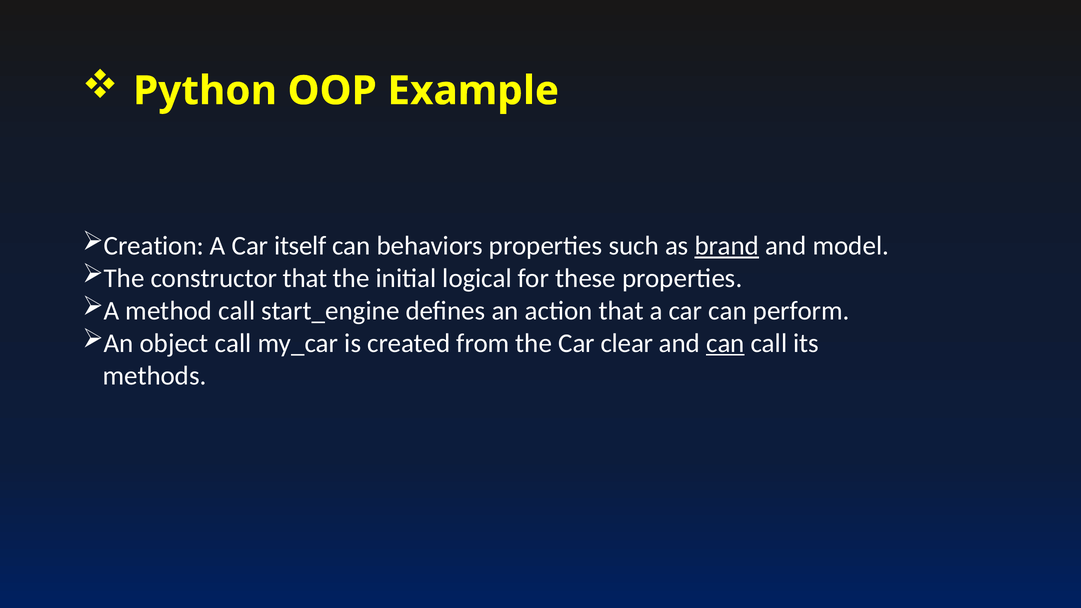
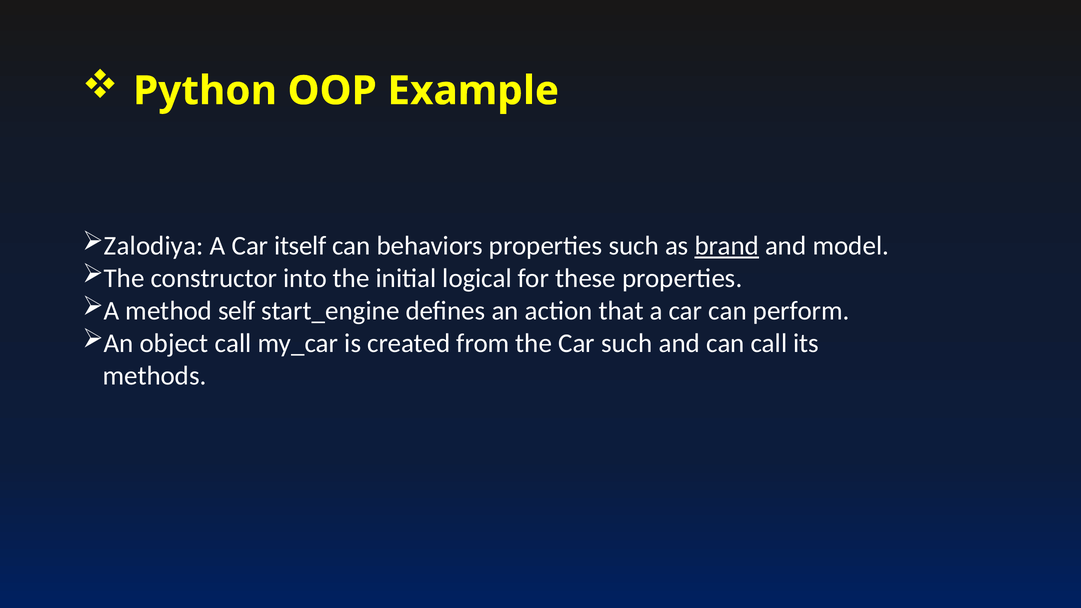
Creation: Creation -> Zalodiya
constructor that: that -> into
method call: call -> self
Car clear: clear -> such
can at (725, 343) underline: present -> none
